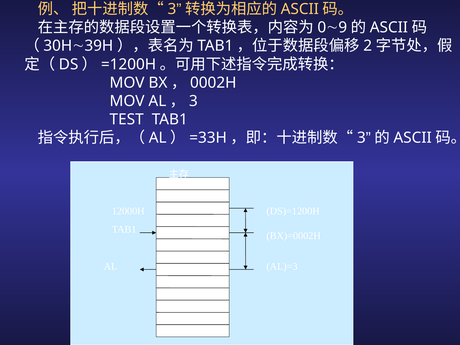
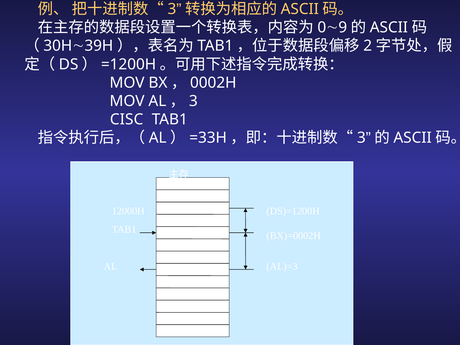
TEST: TEST -> CISC
